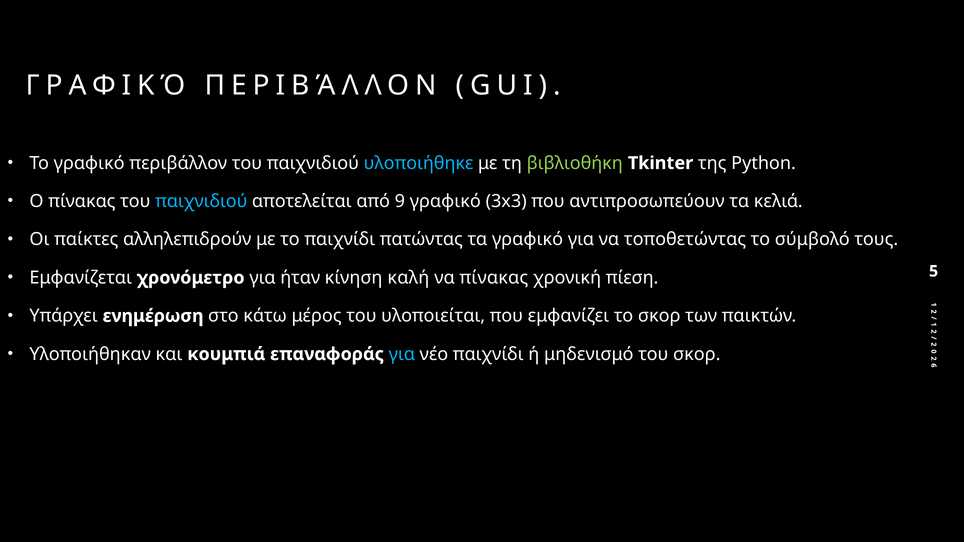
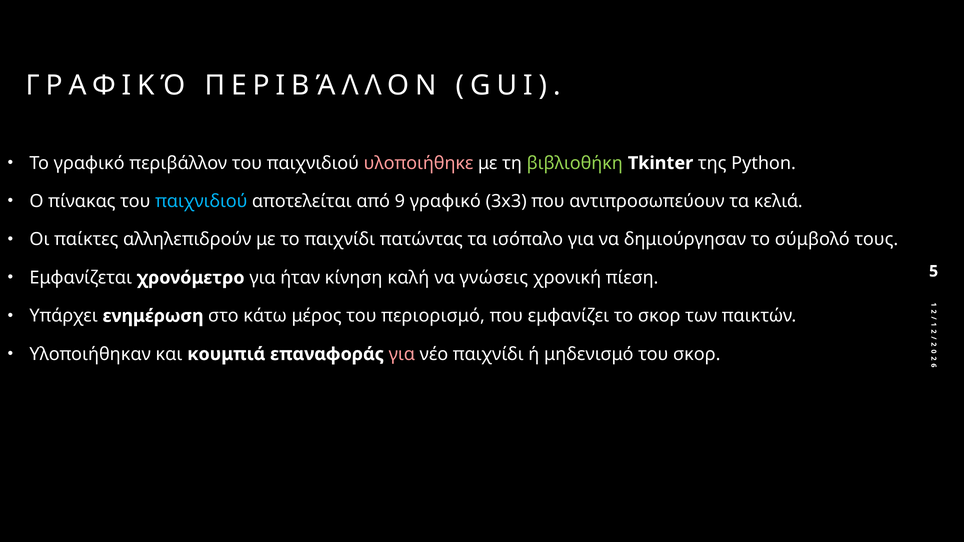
υλοποιήθηκε colour: light blue -> pink
τα γραφικό: γραφικό -> ισόπαλο
τοποθετώντας: τοποθετώντας -> δημιούργησαν
να πίνακας: πίνακας -> γνώσεις
υλοποιείται: υλοποιείται -> περιορισμό
για at (402, 354) colour: light blue -> pink
